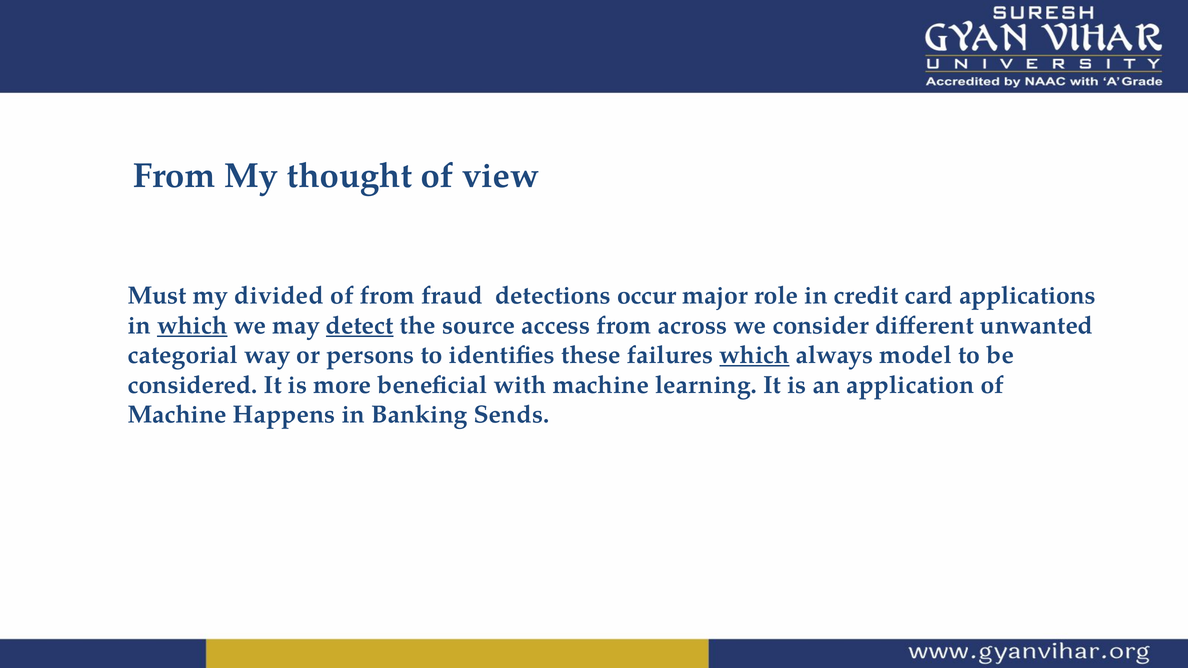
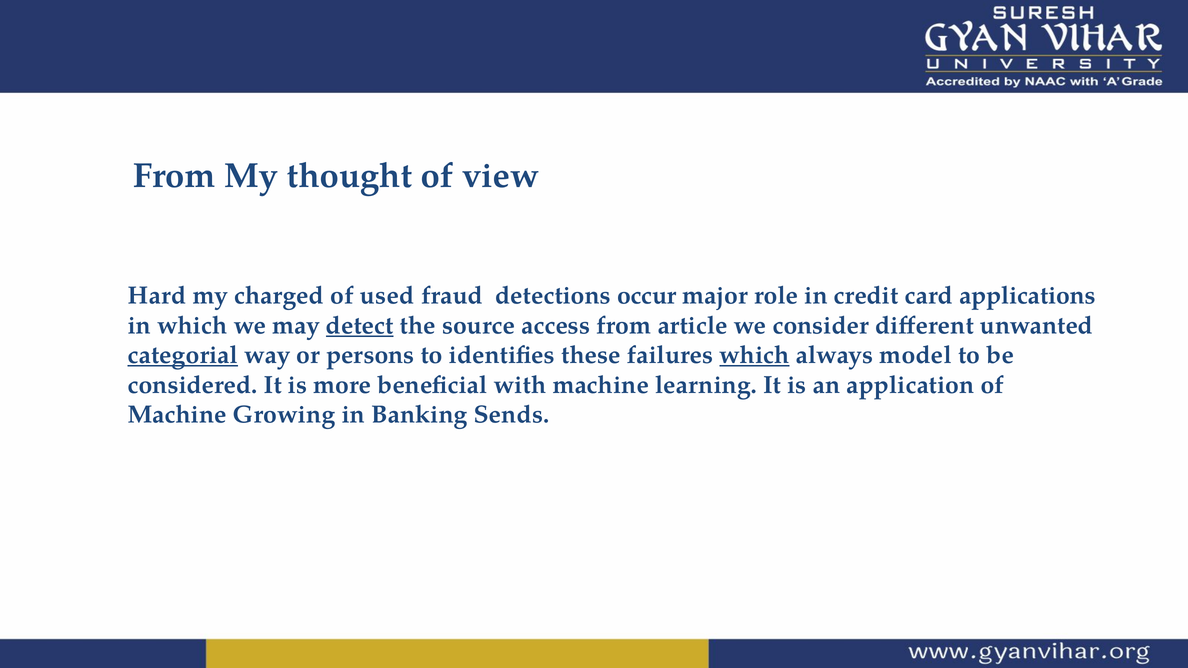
Must: Must -> Hard
divided: divided -> charged
of from: from -> used
which at (192, 326) underline: present -> none
across: across -> article
categorial underline: none -> present
Happens: Happens -> Growing
